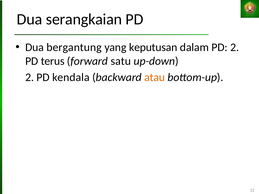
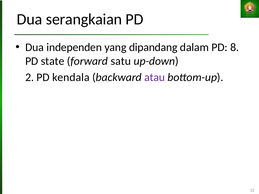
bergantung: bergantung -> independen
keputusan: keputusan -> dipandang
PD 2: 2 -> 8
terus: terus -> state
atau colour: orange -> purple
